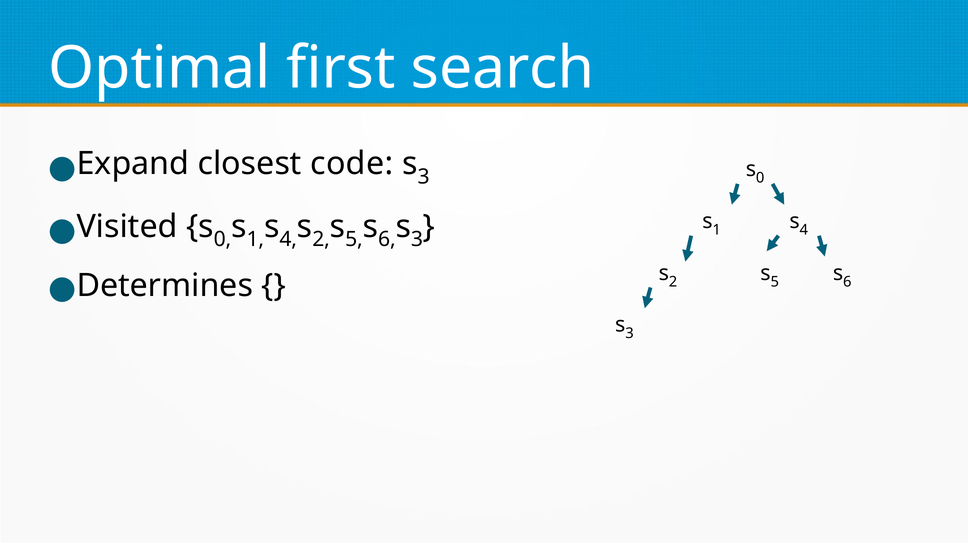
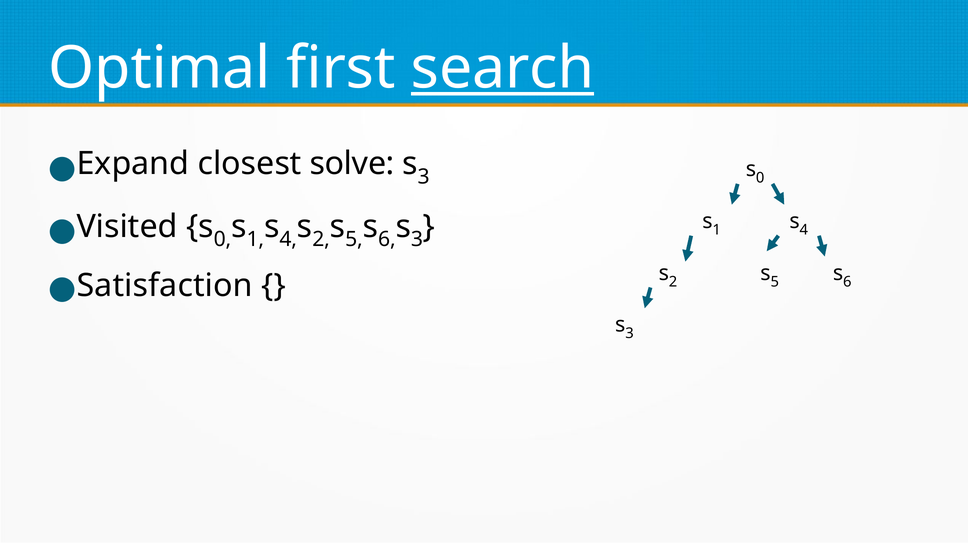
search underline: none -> present
code: code -> solve
Determines: Determines -> Satisfaction
